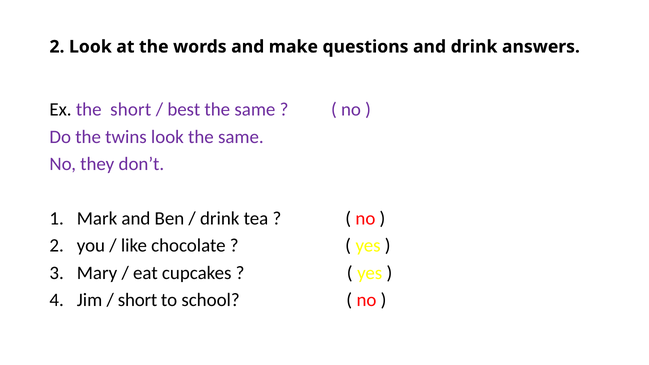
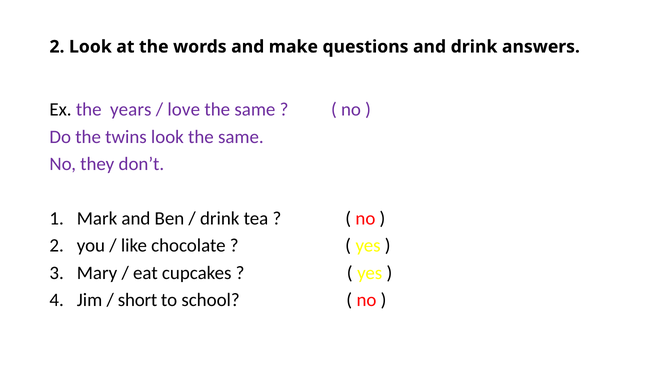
the short: short -> years
best: best -> love
